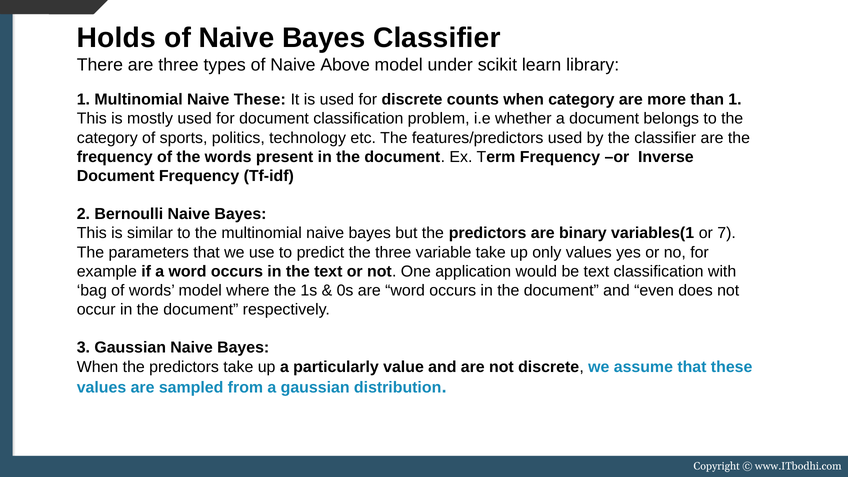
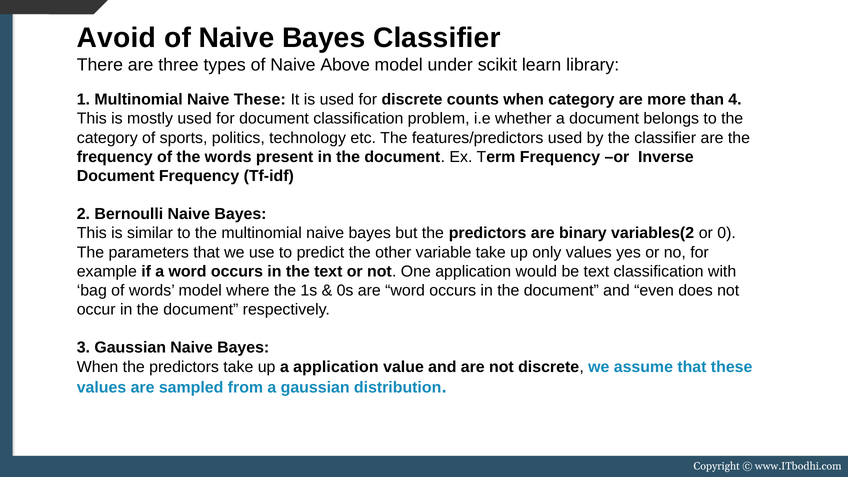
Holds: Holds -> Avoid
than 1: 1 -> 4
variables(1: variables(1 -> variables(2
7: 7 -> 0
the three: three -> other
a particularly: particularly -> application
